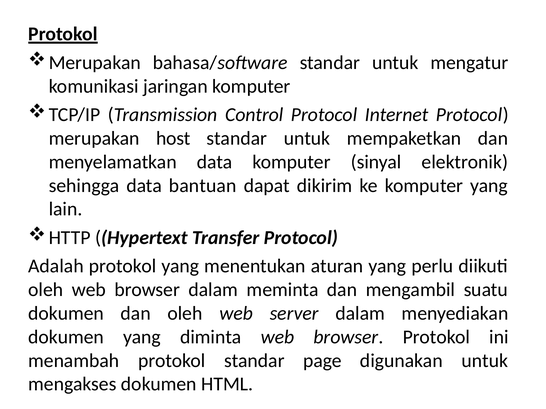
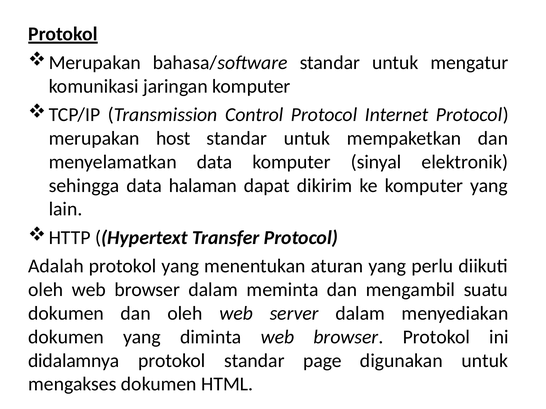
bantuan: bantuan -> halaman
menambah: menambah -> didalamnya
